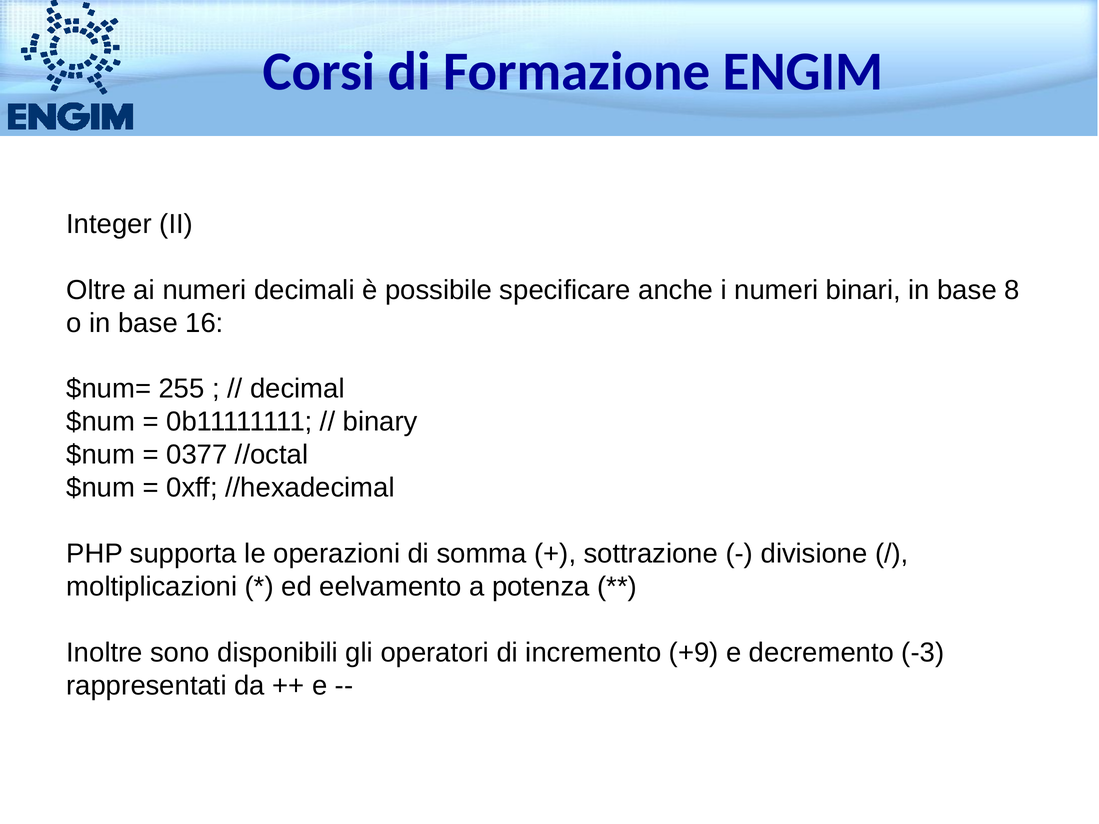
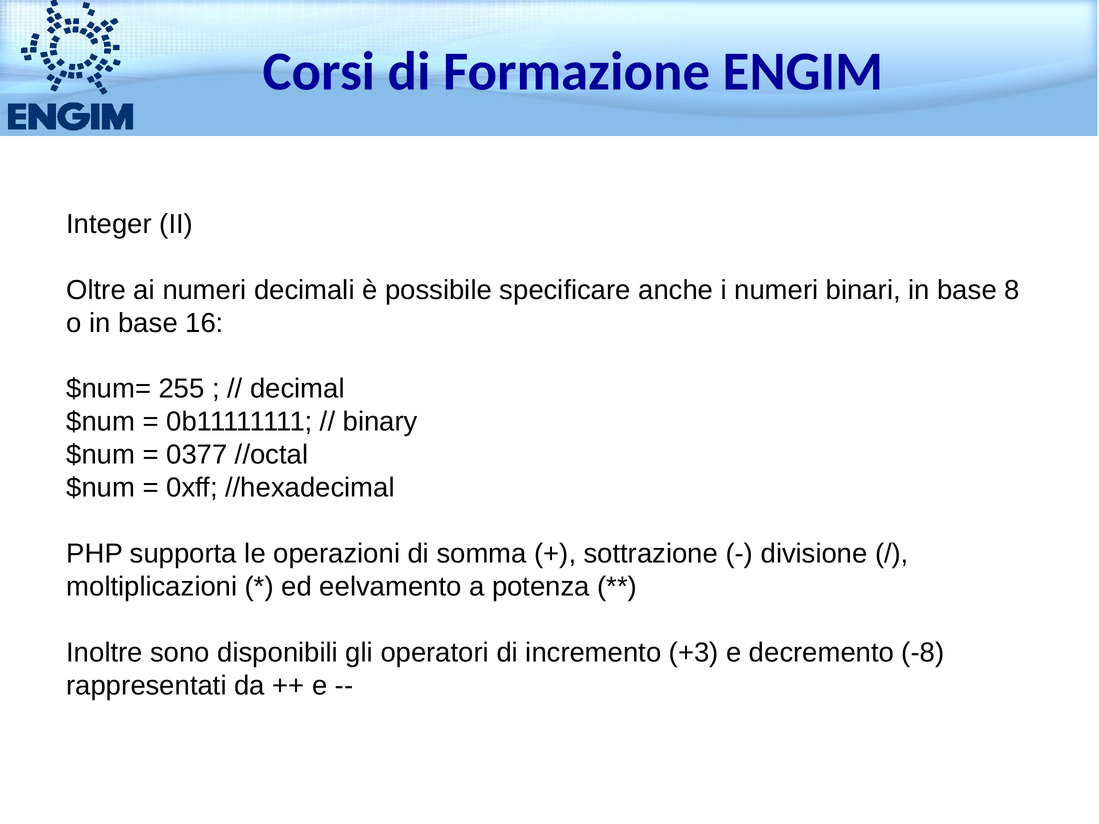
+9: +9 -> +3
-3: -3 -> -8
